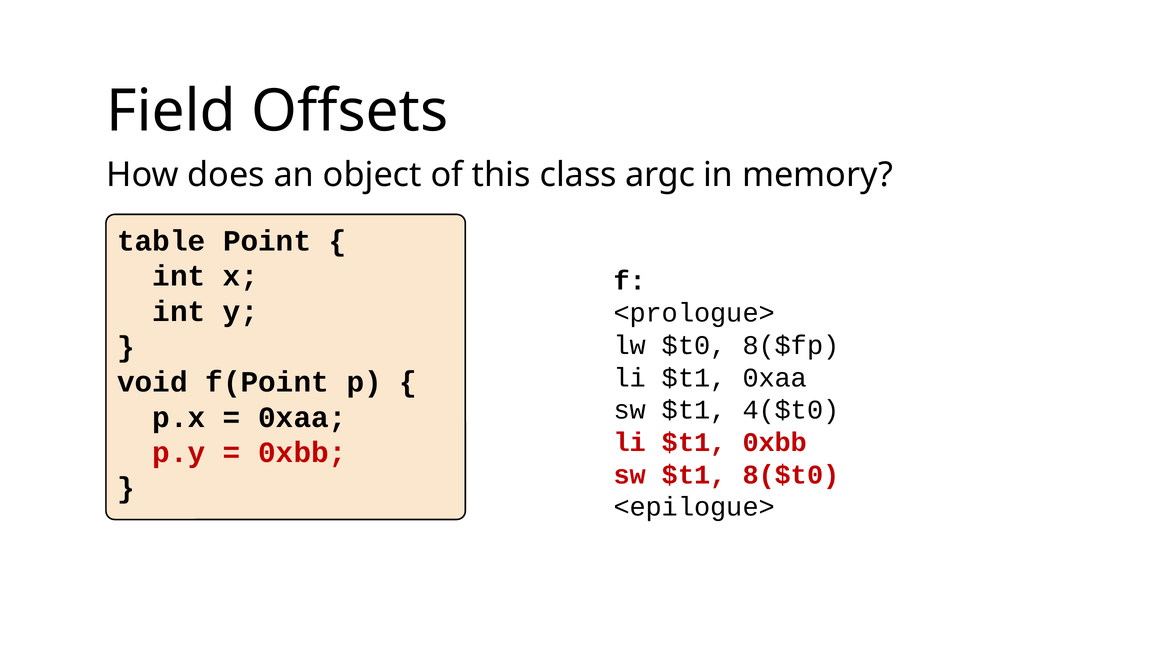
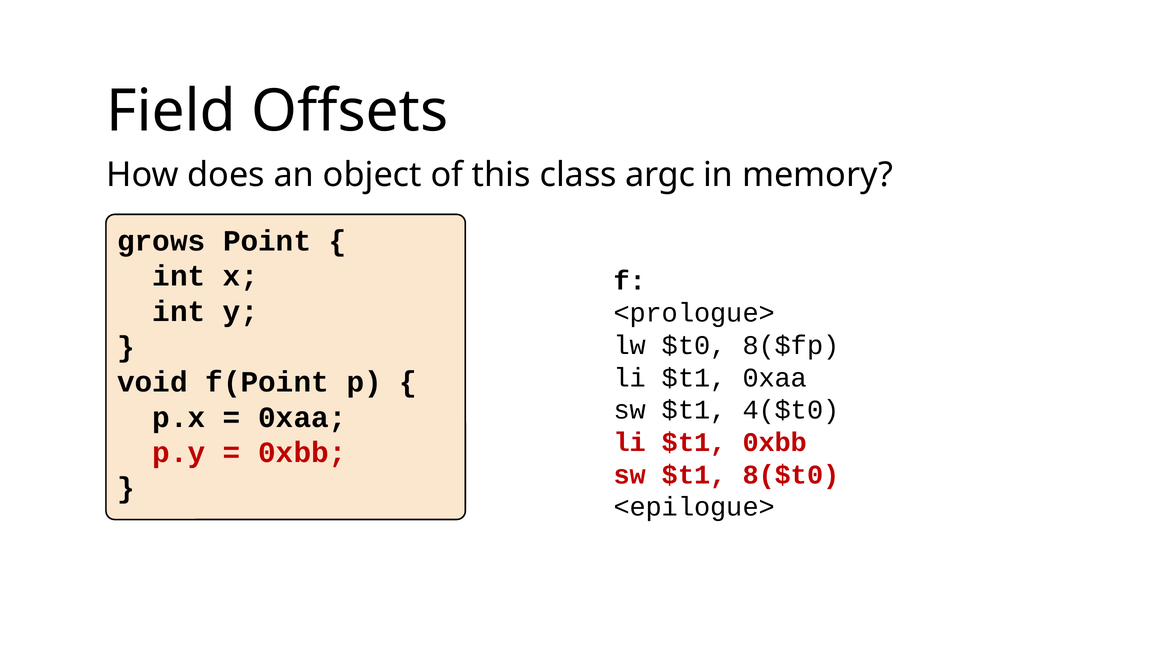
table: table -> grows
